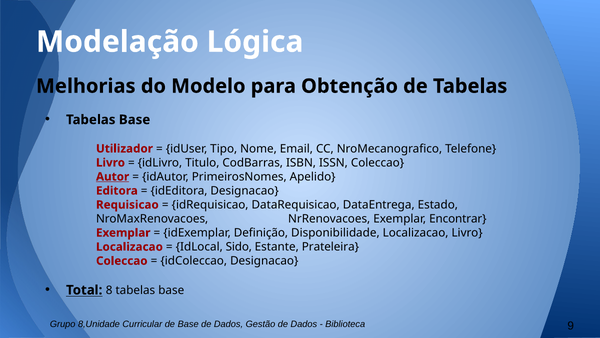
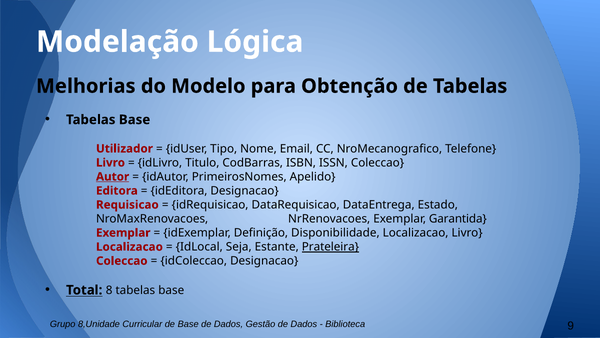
Encontrar: Encontrar -> Garantida
Sido: Sido -> Seja
Prateleira underline: none -> present
